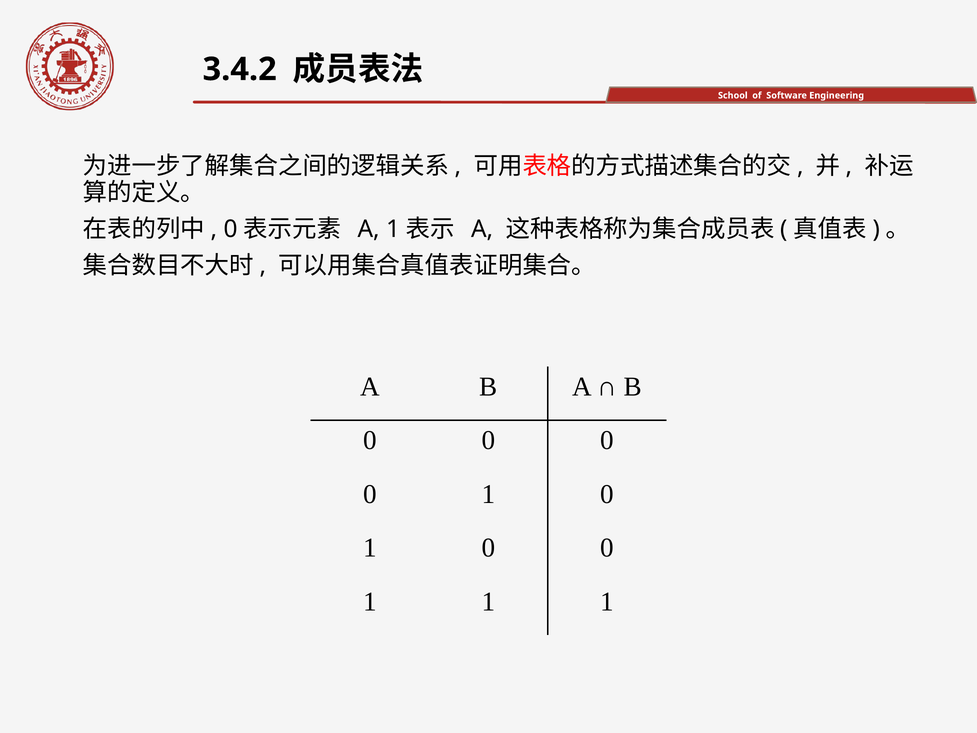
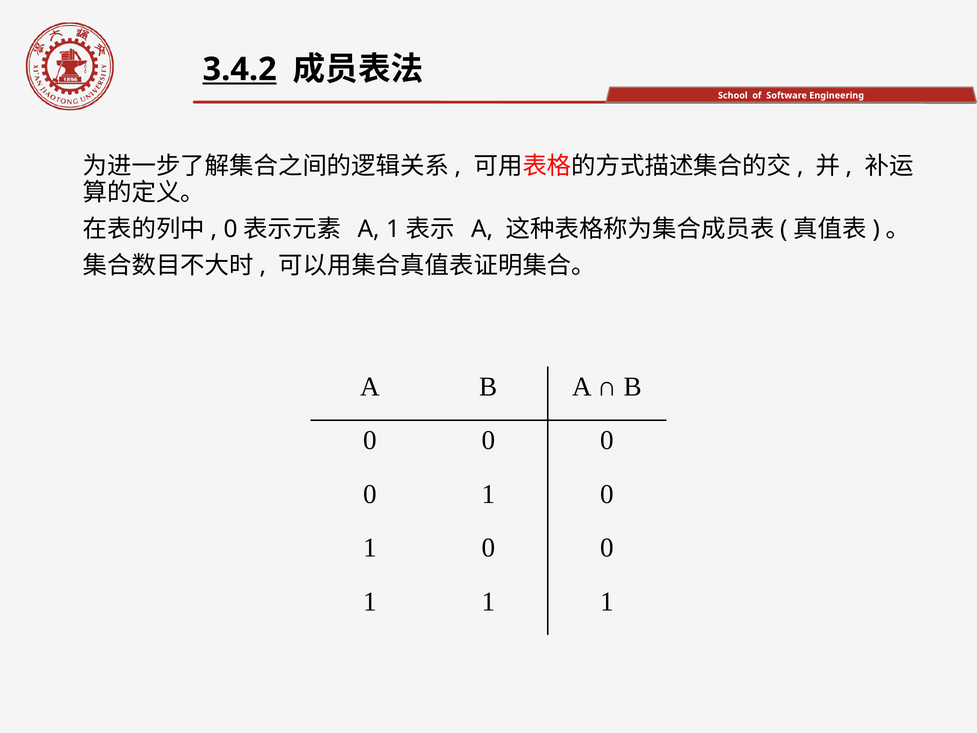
3.4.2 underline: none -> present
